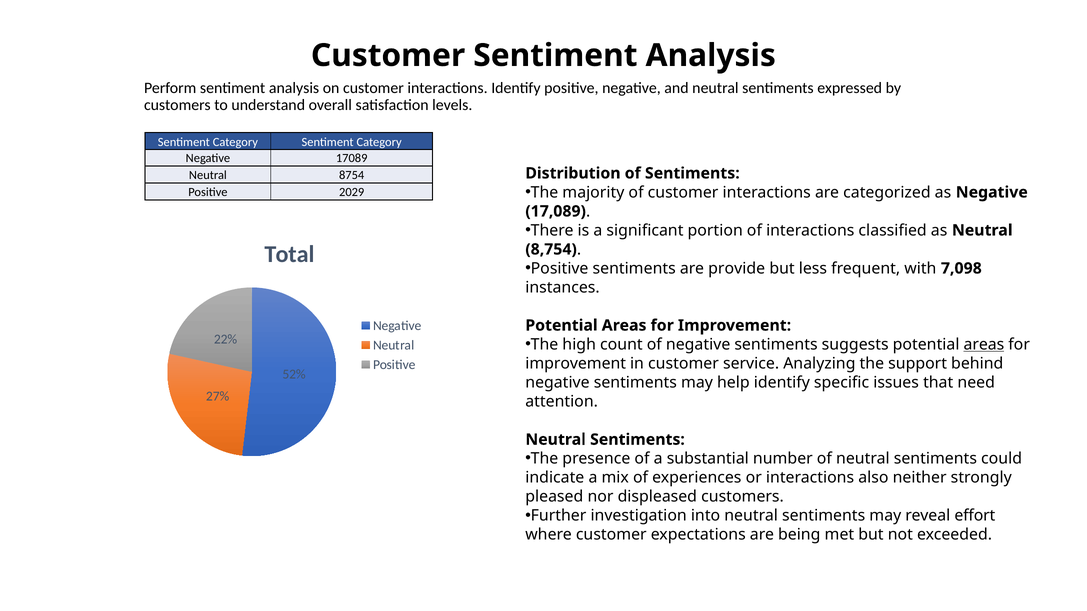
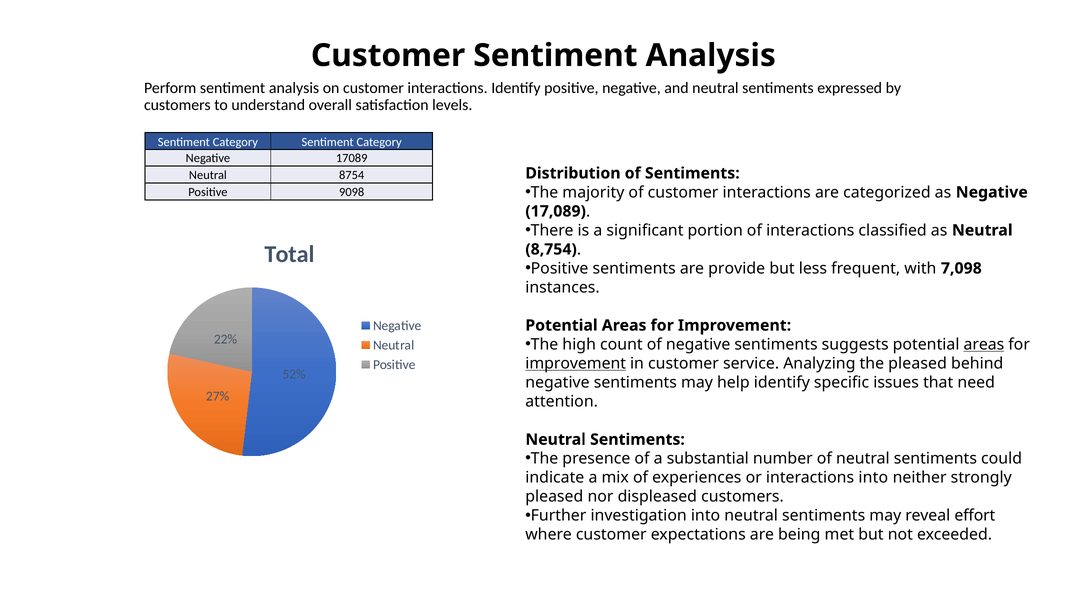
2029: 2029 -> 9098
improvement at (576, 364) underline: none -> present
the support: support -> pleased
interactions also: also -> into
